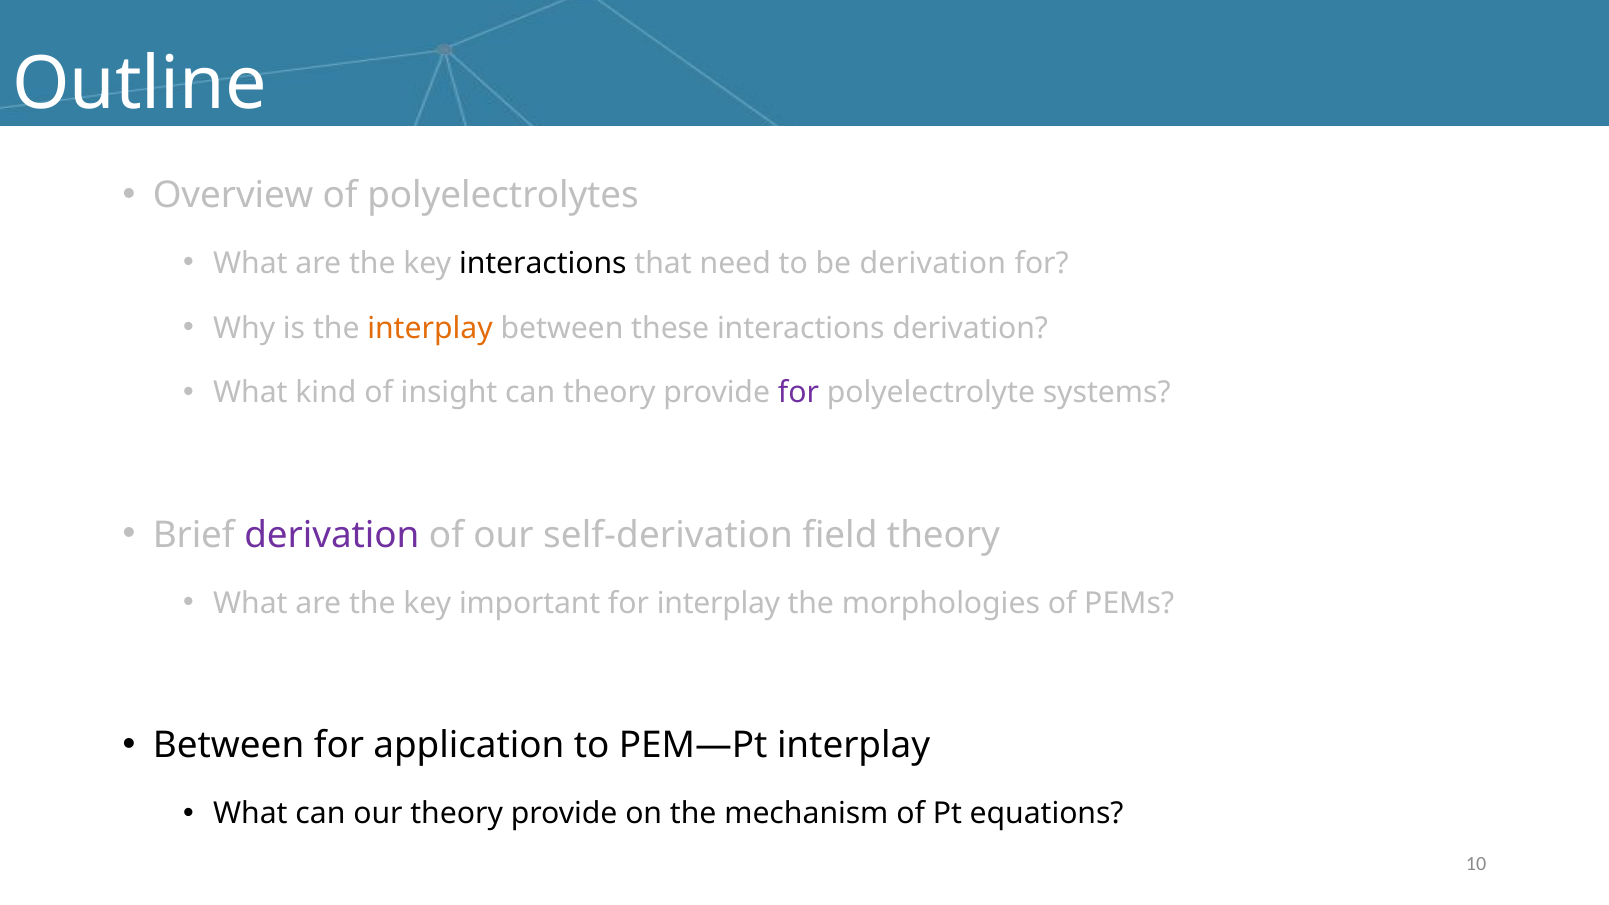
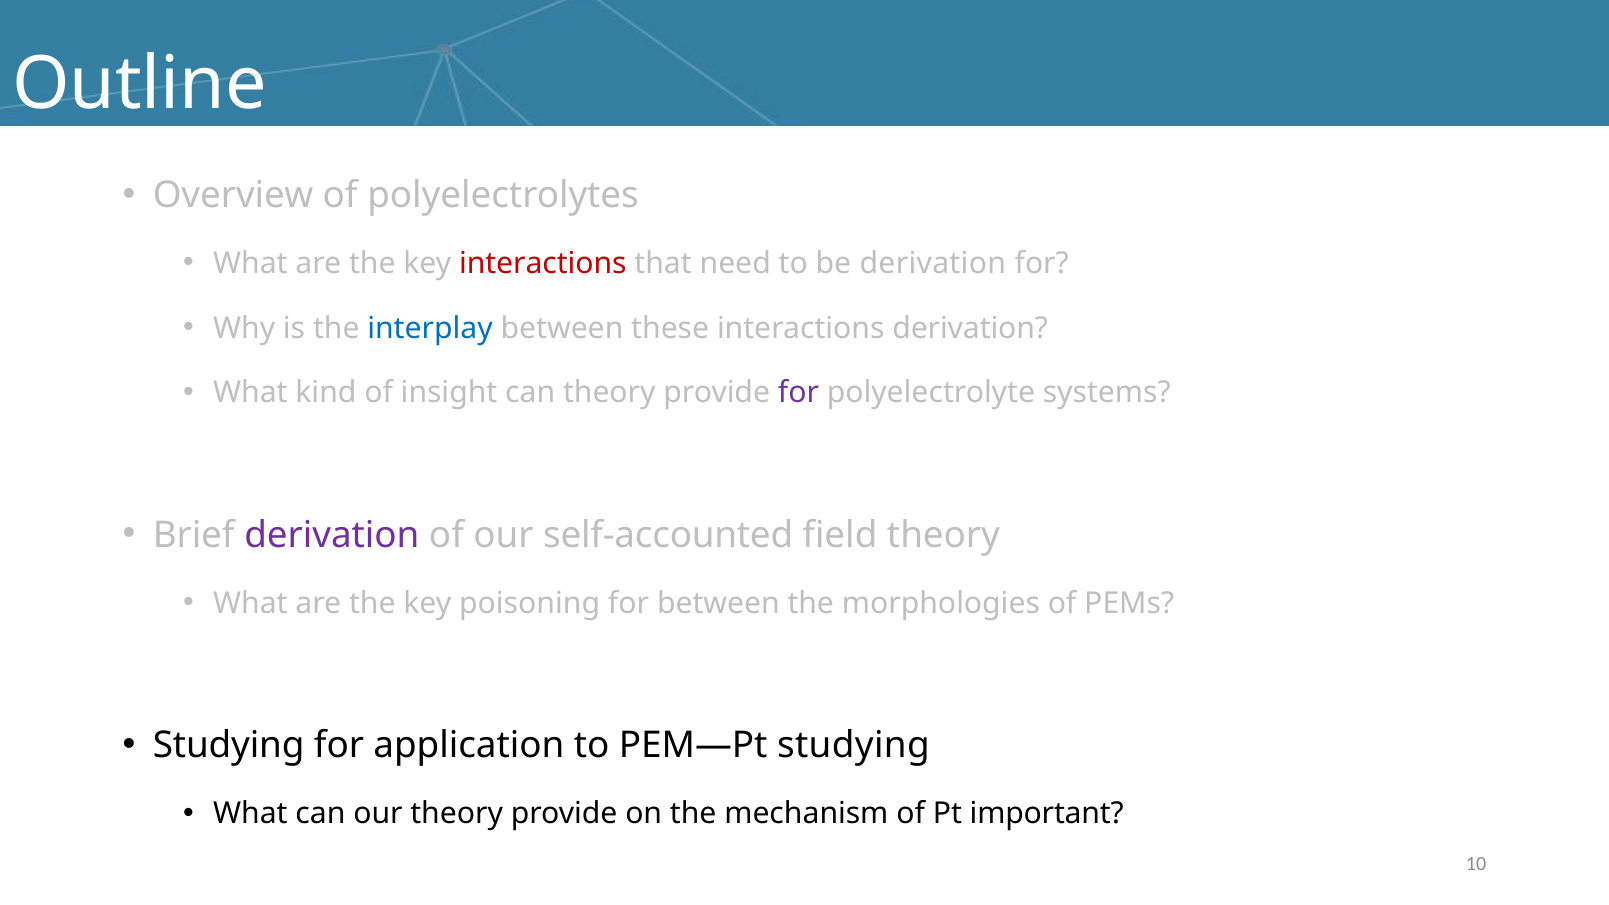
interactions at (543, 264) colour: black -> red
interplay at (430, 328) colour: orange -> blue
self-derivation: self-derivation -> self-accounted
important: important -> poisoning
for interplay: interplay -> between
Between at (229, 745): Between -> Studying
PEM—Pt interplay: interplay -> studying
equations: equations -> important
